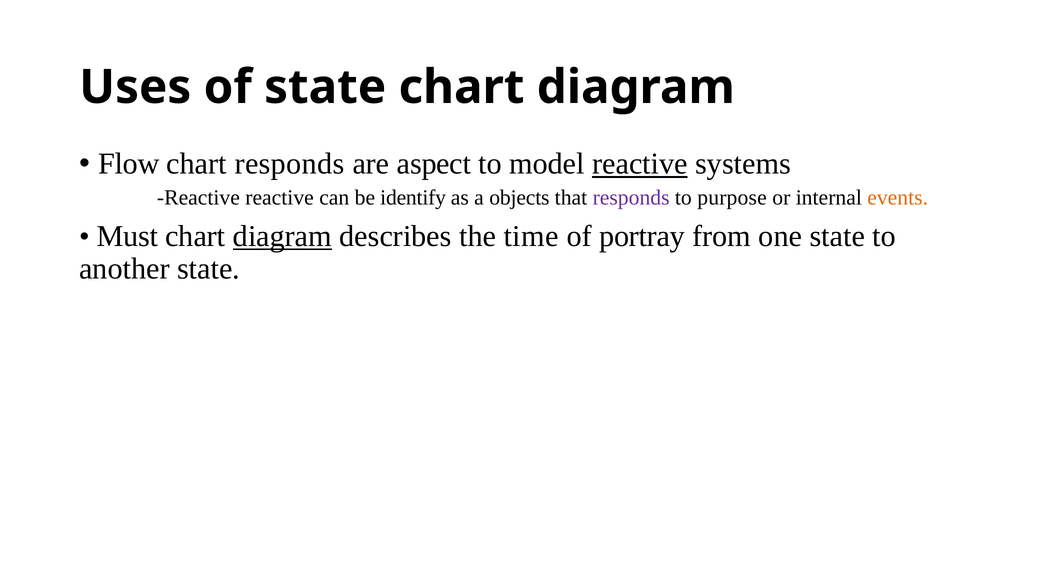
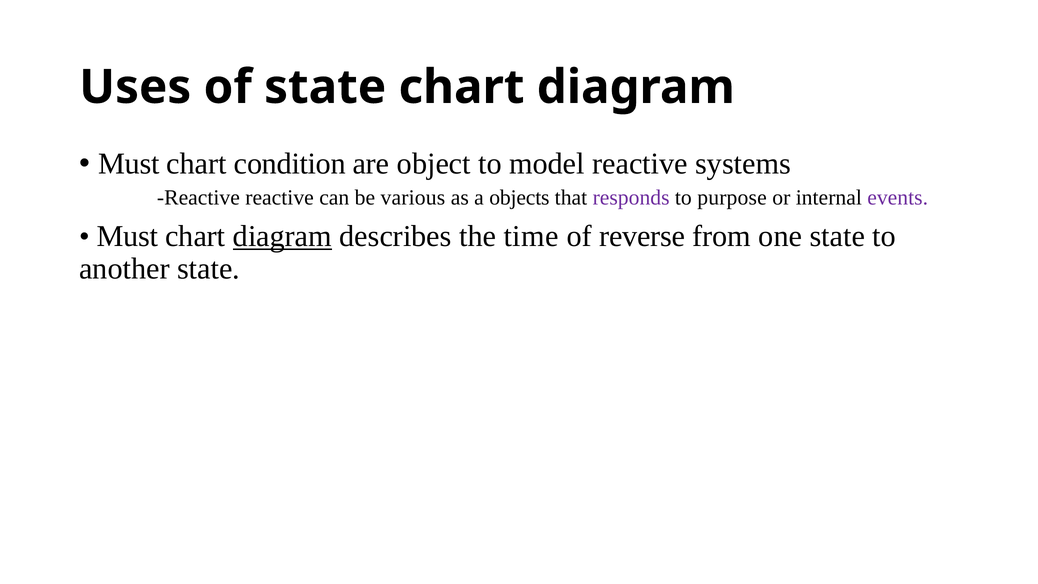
Flow at (129, 164): Flow -> Must
chart responds: responds -> condition
aspect: aspect -> object
reactive at (640, 164) underline: present -> none
identify: identify -> various
events colour: orange -> purple
portray: portray -> reverse
